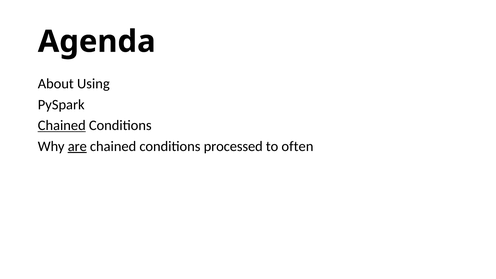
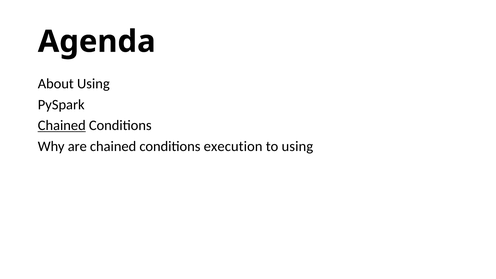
are underline: present -> none
processed: processed -> execution
to often: often -> using
